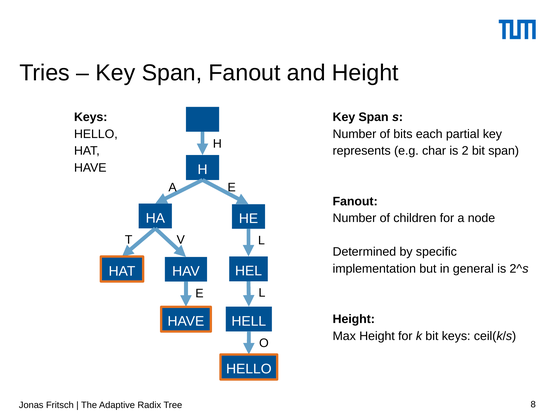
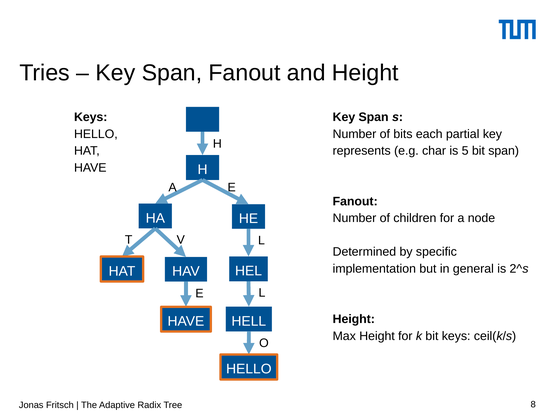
2: 2 -> 5
